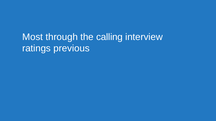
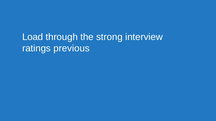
Most: Most -> Load
calling: calling -> strong
